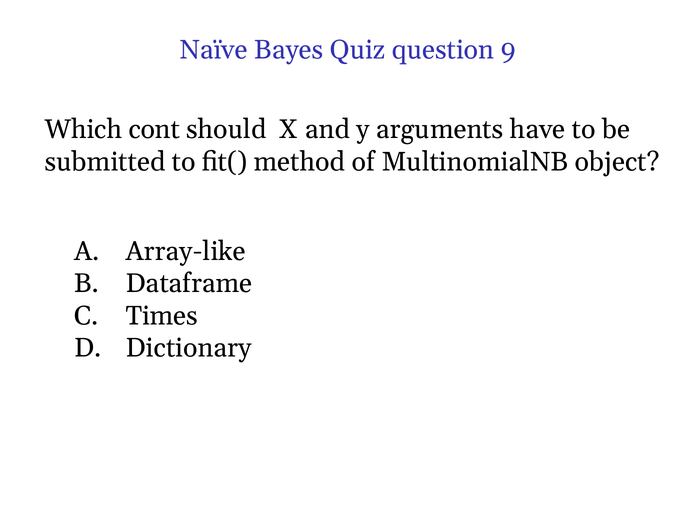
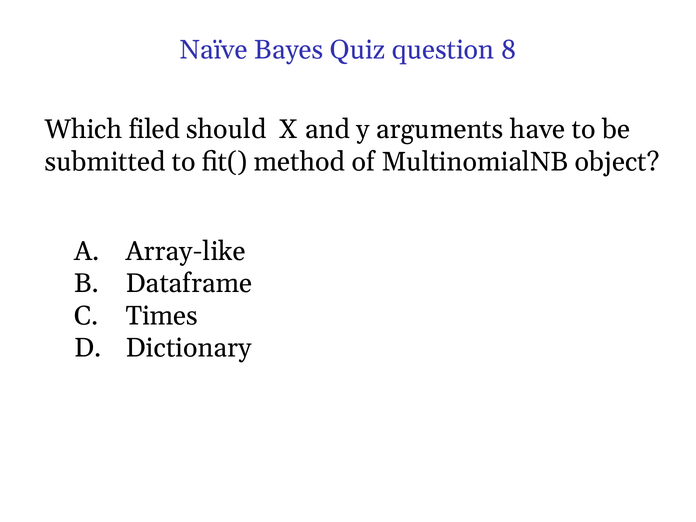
9: 9 -> 8
cont: cont -> filed
